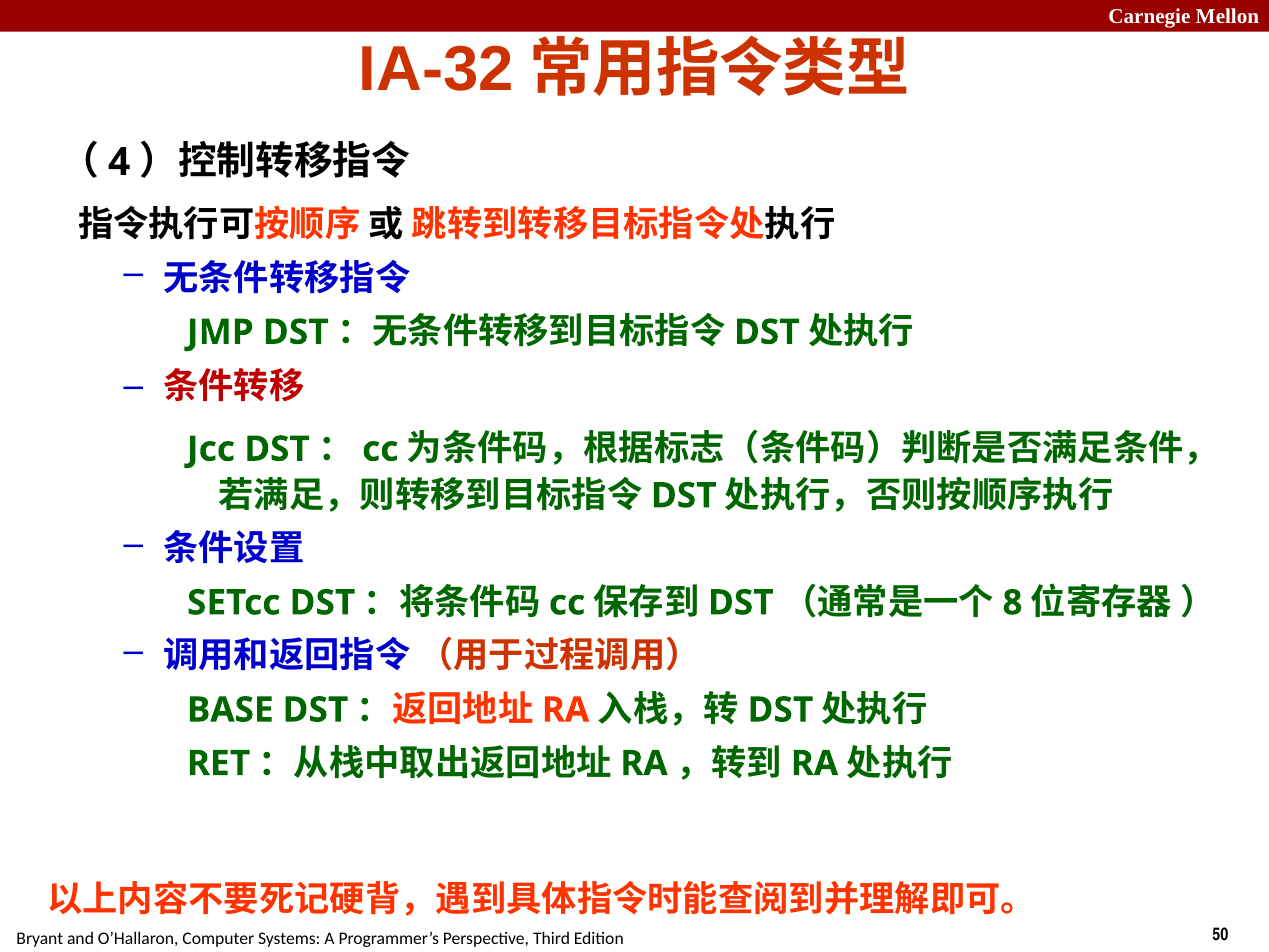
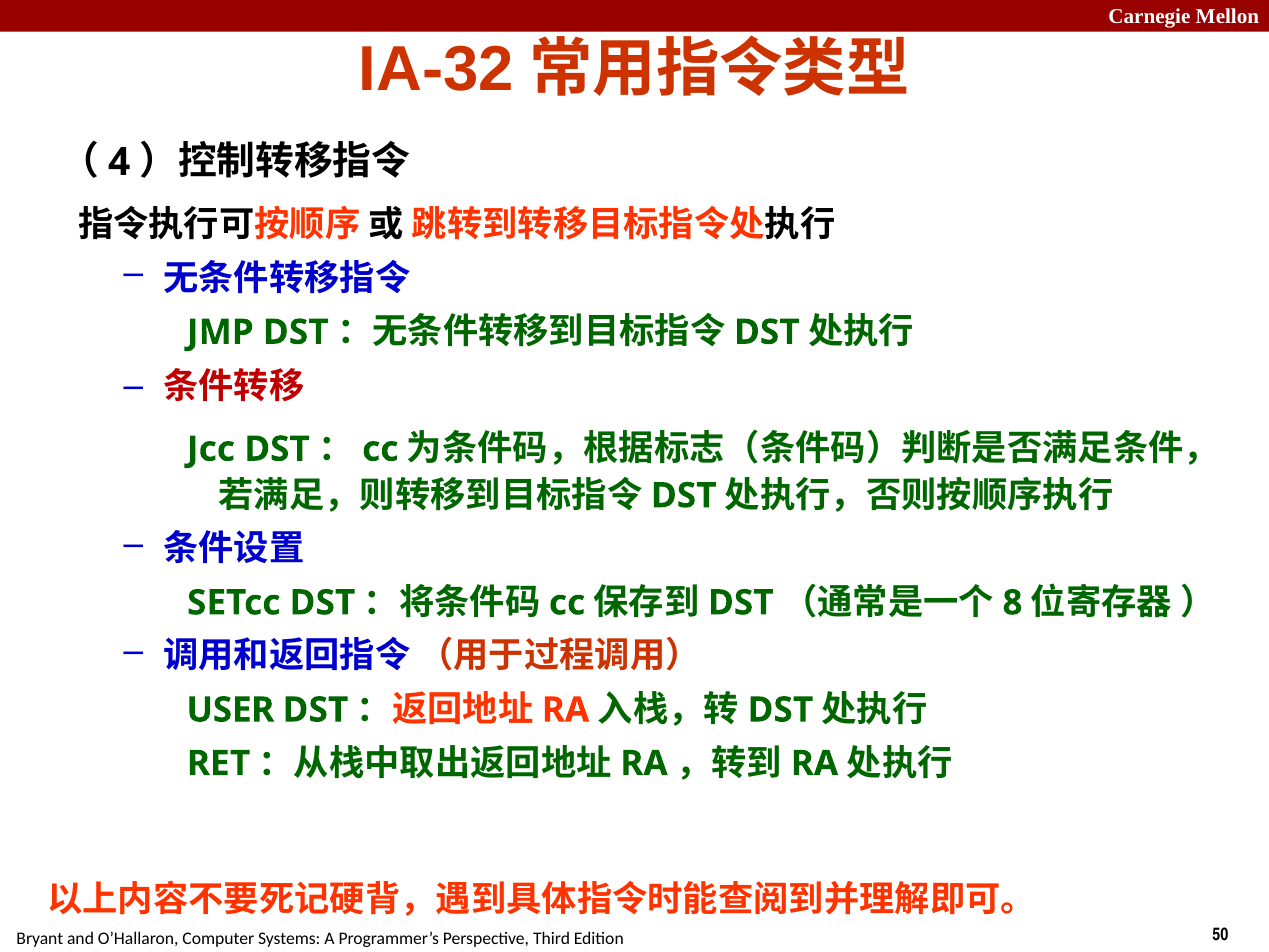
BASE: BASE -> USER
